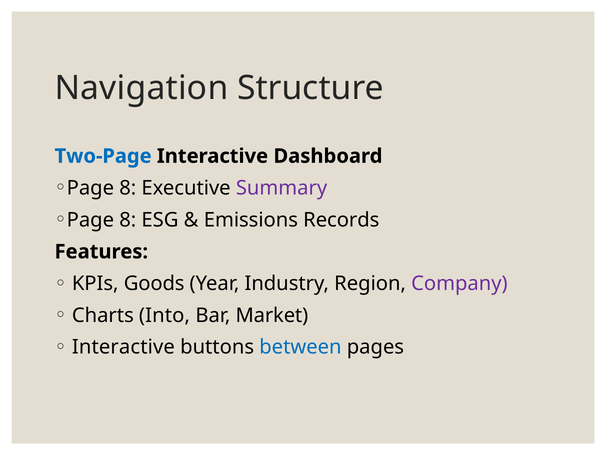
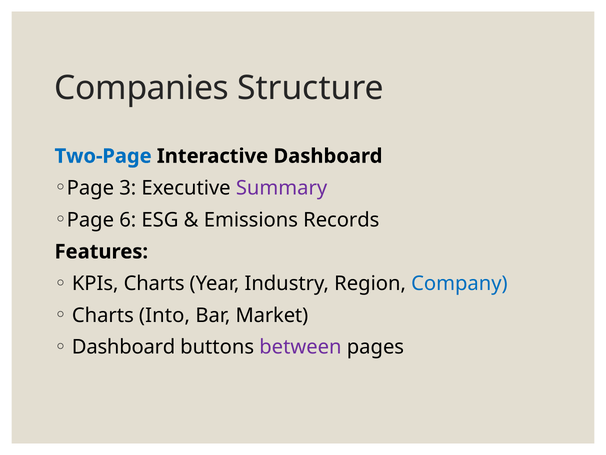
Navigation: Navigation -> Companies
8 at (128, 188): 8 -> 3
8 at (128, 220): 8 -> 6
KPIs Goods: Goods -> Charts
Company colour: purple -> blue
Interactive at (123, 347): Interactive -> Dashboard
between colour: blue -> purple
